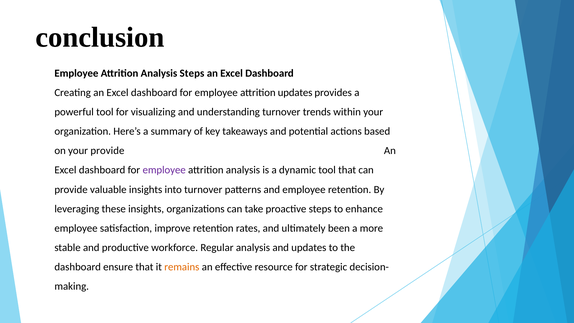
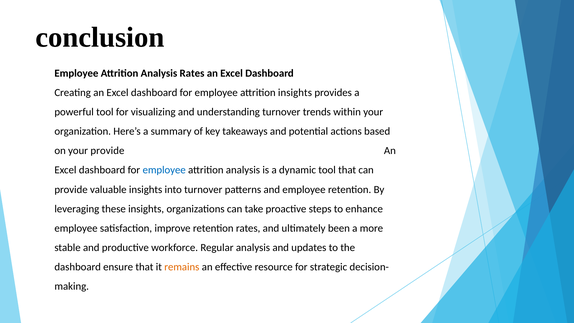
Analysis Steps: Steps -> Rates
attrition updates: updates -> insights
employee at (164, 170) colour: purple -> blue
